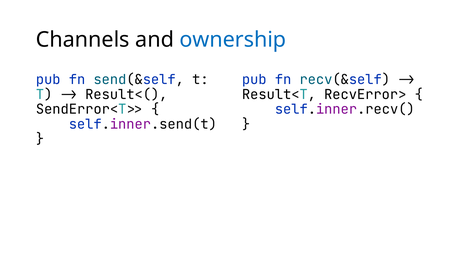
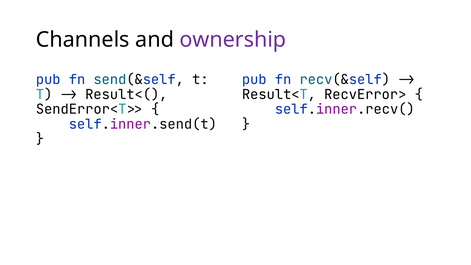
ownership colour: blue -> purple
